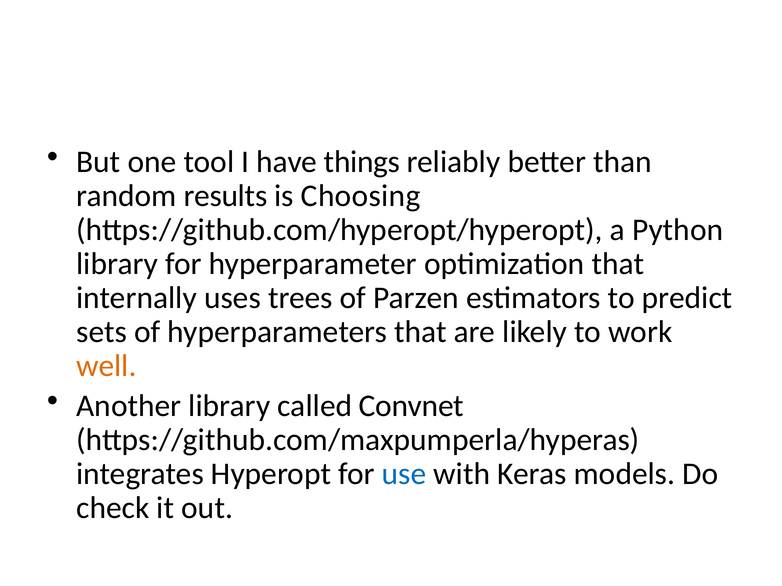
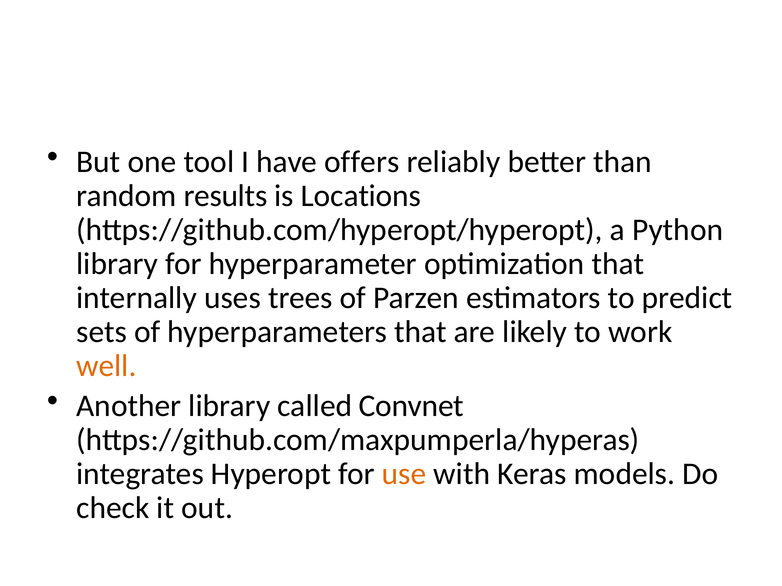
things: things -> offers
Choosing: Choosing -> Locations
use colour: blue -> orange
